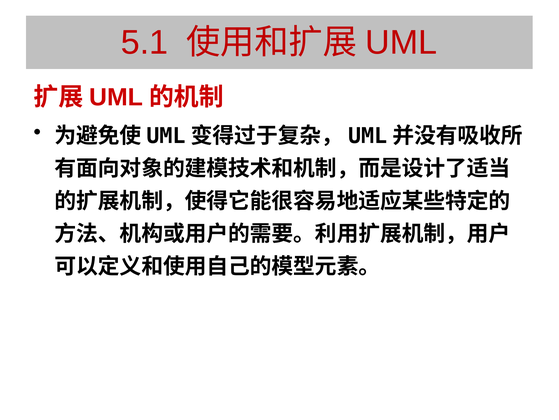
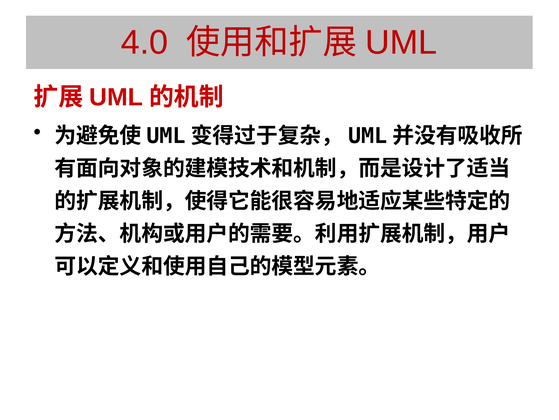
5.1: 5.1 -> 4.0
